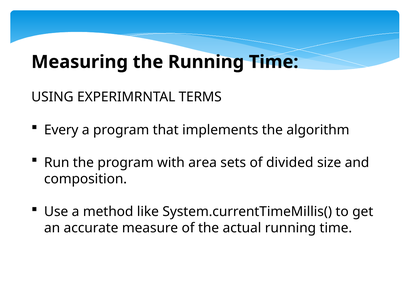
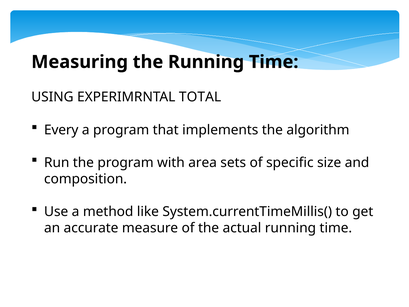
TERMS: TERMS -> TOTAL
divided: divided -> specific
